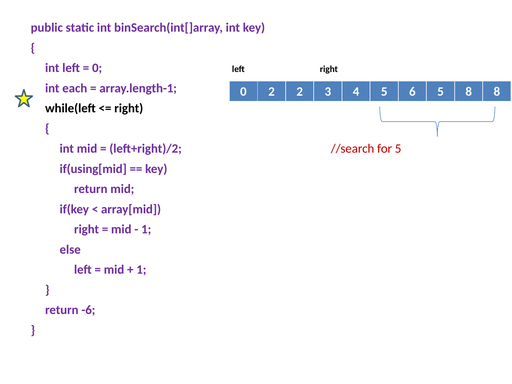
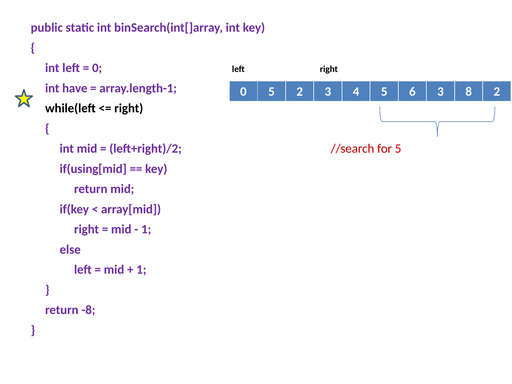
each: each -> have
0 2: 2 -> 5
6 5: 5 -> 3
8 8: 8 -> 2
-6: -6 -> -8
